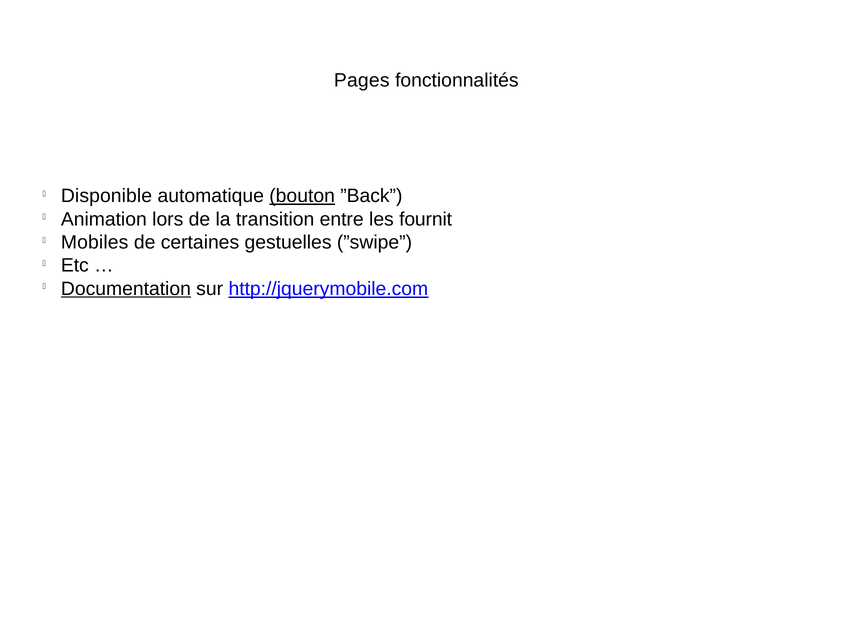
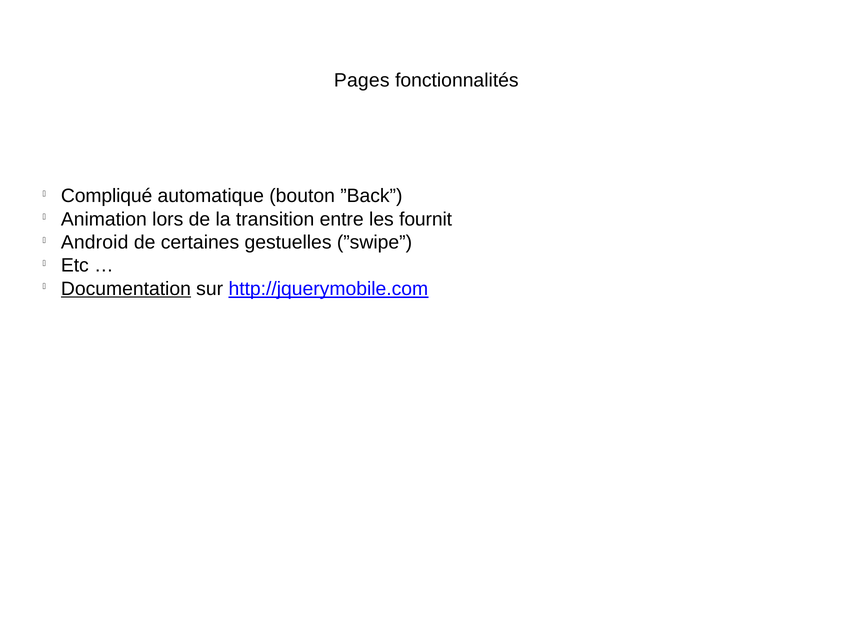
Disponible: Disponible -> Compliqué
bouton underline: present -> none
Mobiles: Mobiles -> Android
